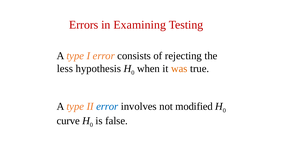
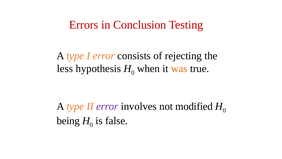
Examining: Examining -> Conclusion
error at (107, 106) colour: blue -> purple
curve: curve -> being
